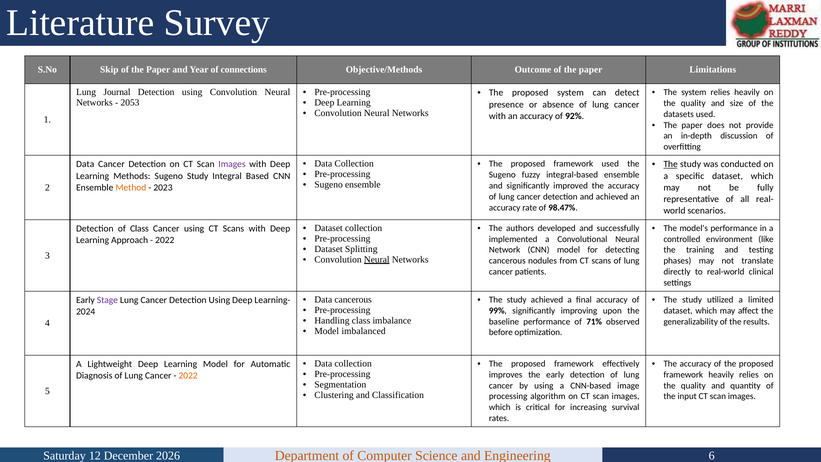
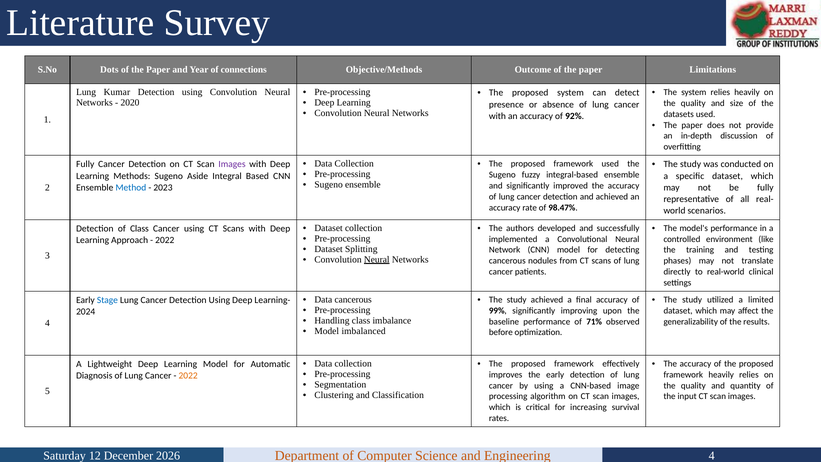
Skip: Skip -> Dots
Journal: Journal -> Kumar
2053: 2053 -> 2020
The at (671, 164) underline: present -> none
Data at (85, 164): Data -> Fully
Sugeno Study: Study -> Aside
Method colour: orange -> blue
Stage colour: purple -> blue
6 at (712, 455): 6 -> 4
